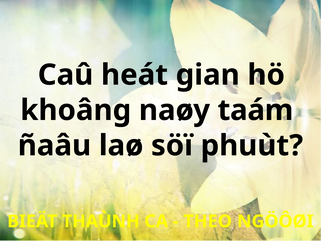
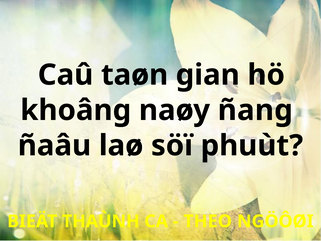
heát: heát -> taøn
taám: taám -> ñang
